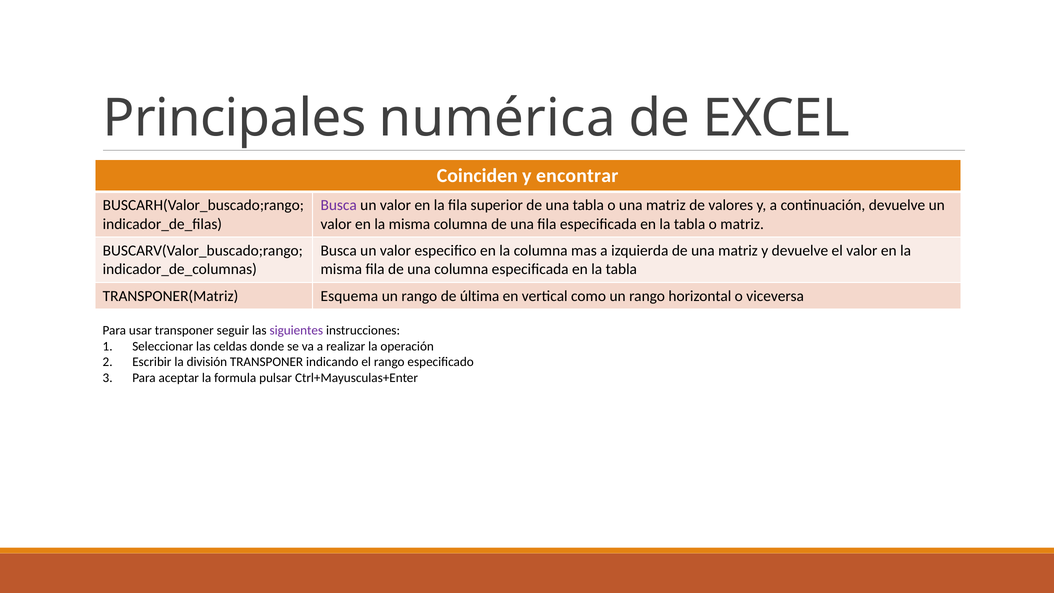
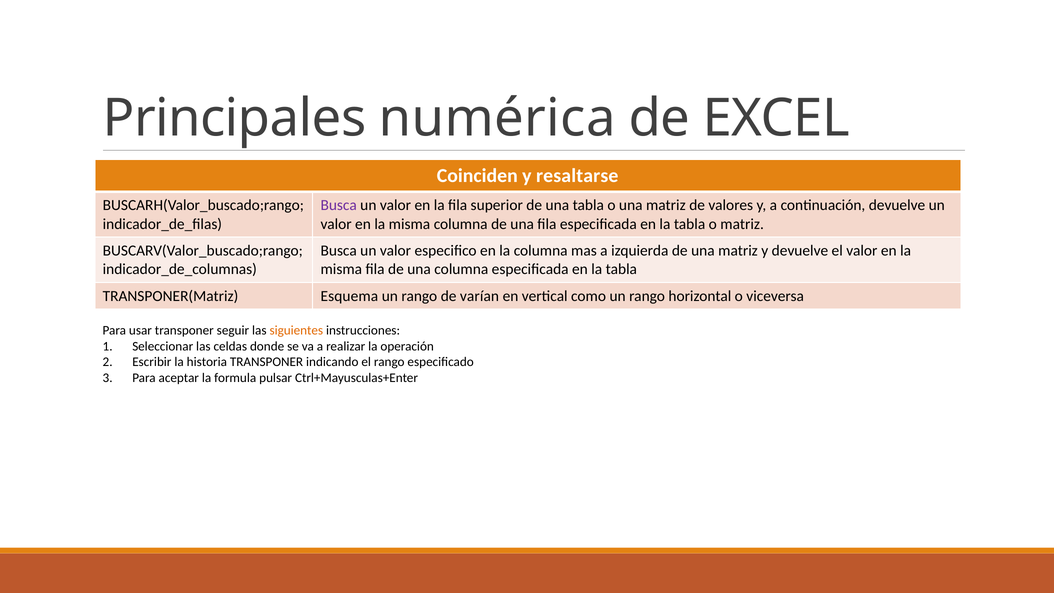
encontrar: encontrar -> resaltarse
última: última -> varían
siguientes colour: purple -> orange
división: división -> historia
